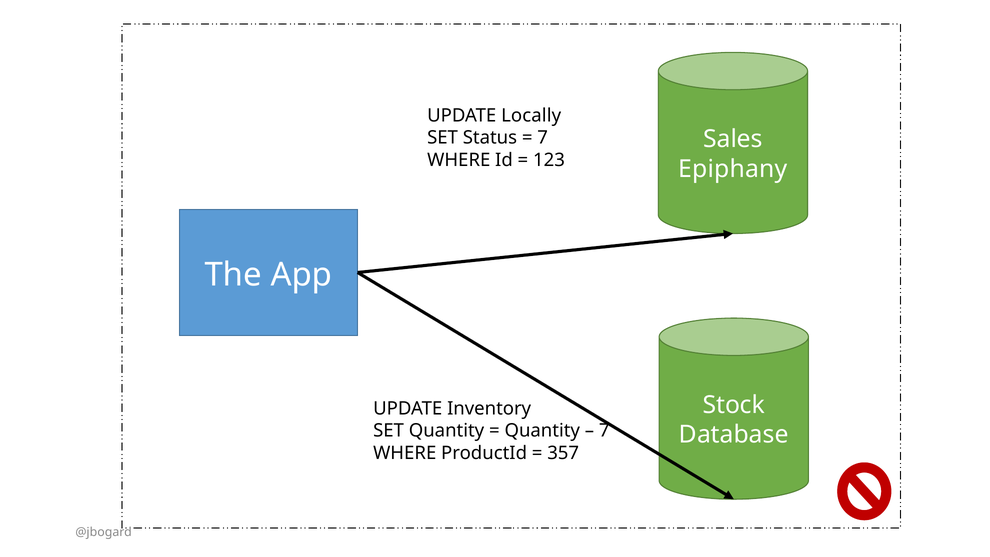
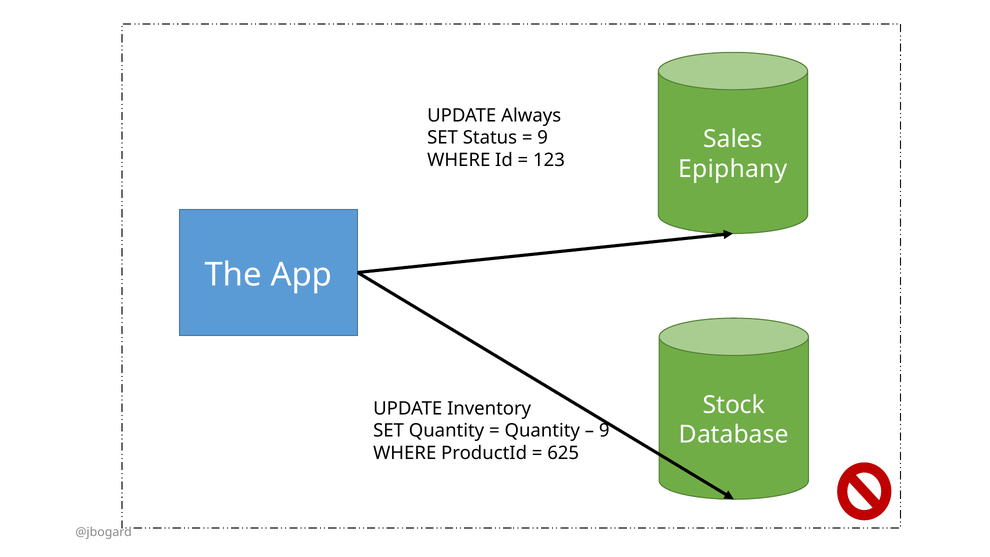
Locally: Locally -> Always
7 at (543, 138): 7 -> 9
7 at (604, 431): 7 -> 9
357: 357 -> 625
